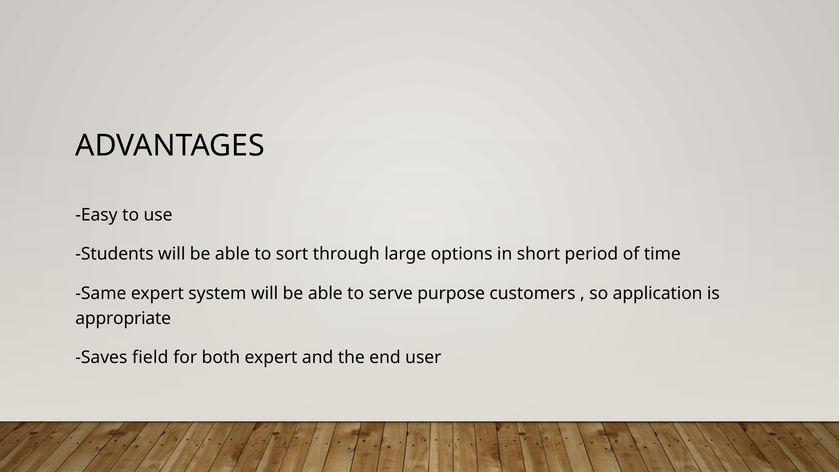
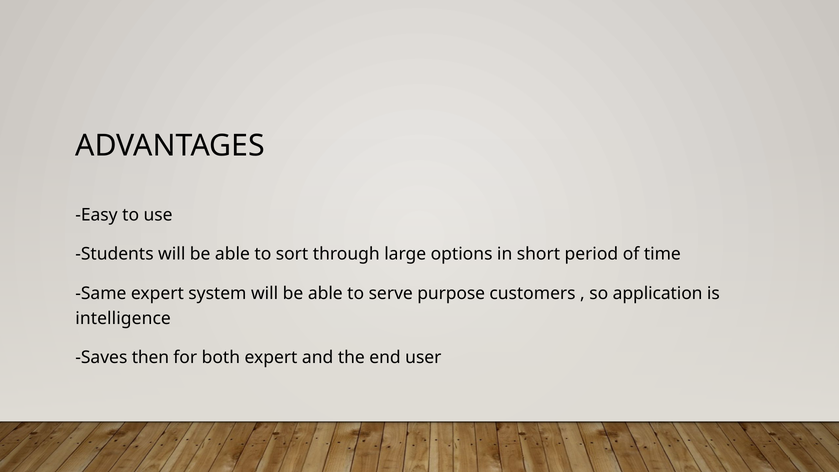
appropriate: appropriate -> intelligence
field: field -> then
